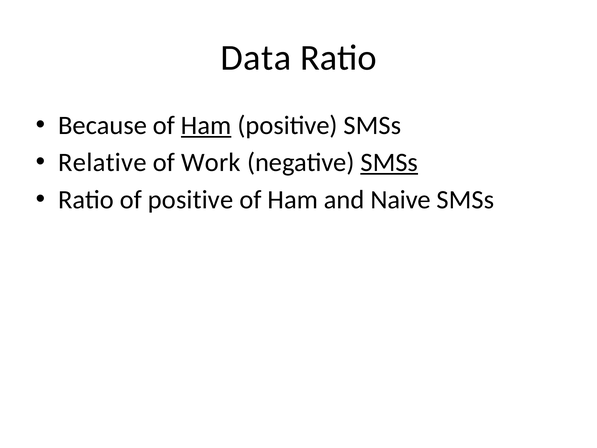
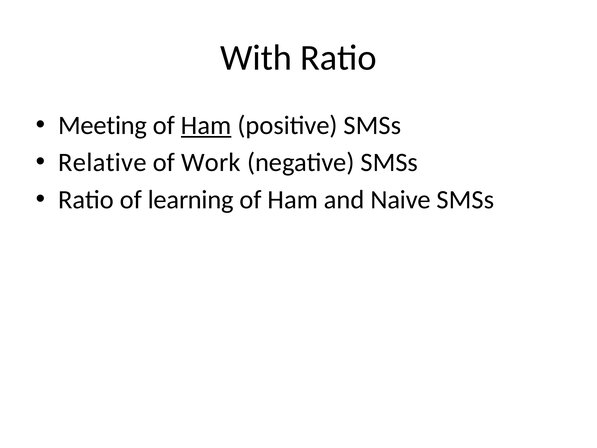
Data: Data -> With
Because: Because -> Meeting
SMSs at (389, 162) underline: present -> none
of positive: positive -> learning
